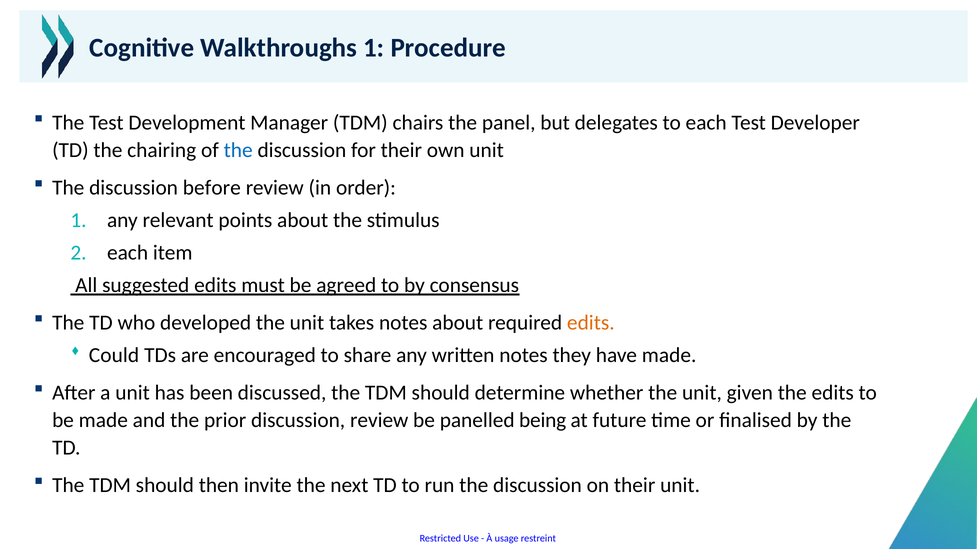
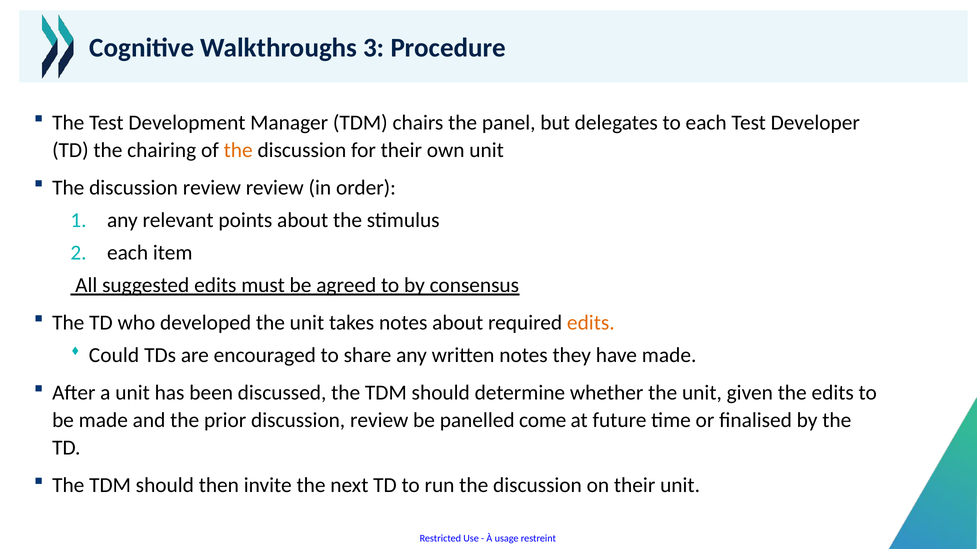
Walkthroughs 1: 1 -> 3
the at (238, 150) colour: blue -> orange
The discussion before: before -> review
being: being -> come
